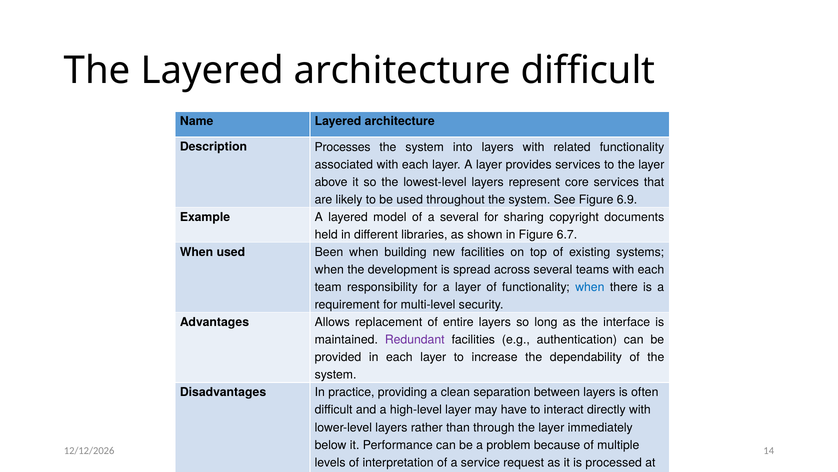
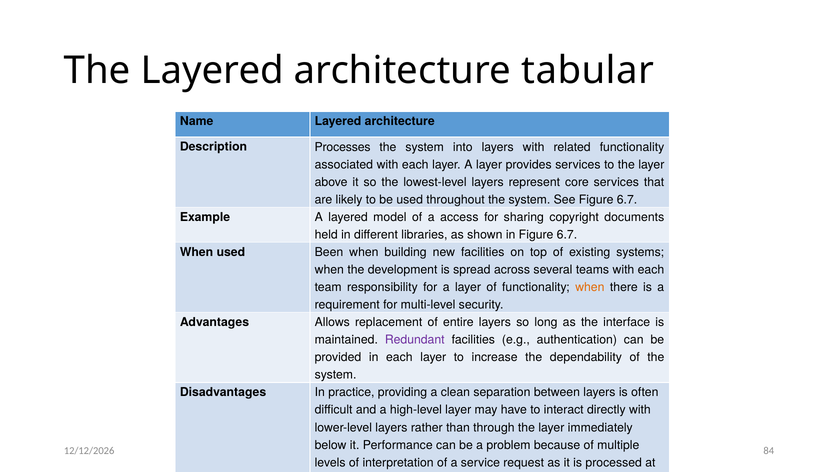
architecture difficult: difficult -> tabular
See Figure 6.9: 6.9 -> 6.7
a several: several -> access
when at (590, 287) colour: blue -> orange
14: 14 -> 84
